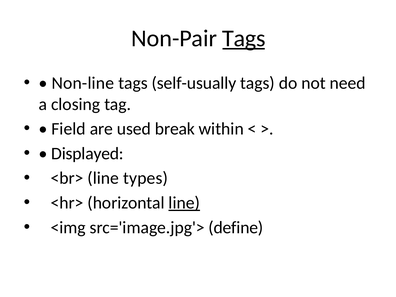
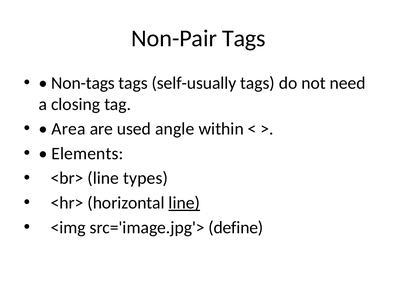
Tags at (244, 38) underline: present -> none
Non-line: Non-line -> Non-tags
Field: Field -> Area
break: break -> angle
Displayed: Displayed -> Elements
